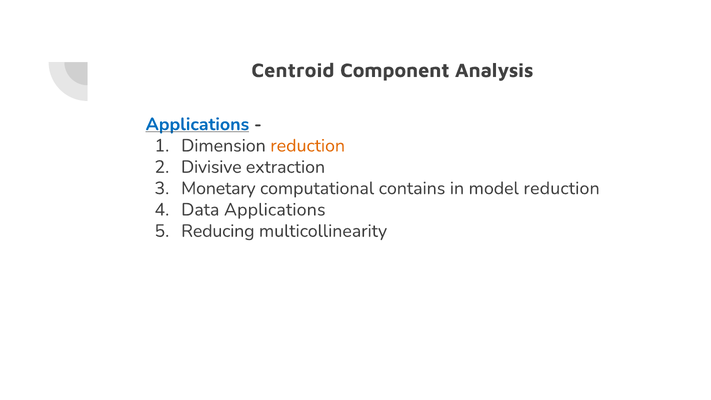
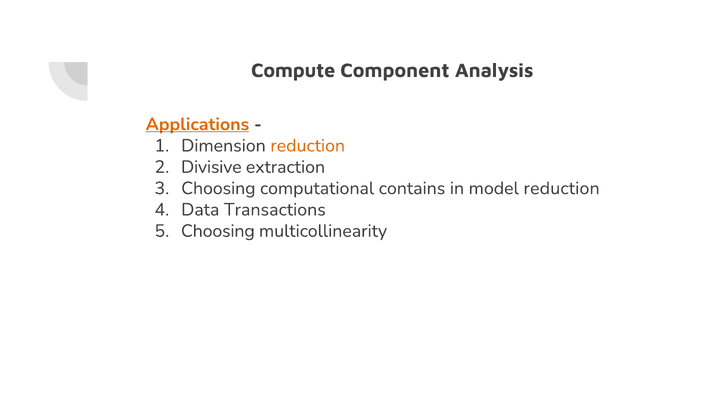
Centroid: Centroid -> Compute
Applications at (197, 124) colour: blue -> orange
Monetary at (218, 188): Monetary -> Choosing
Data Applications: Applications -> Transactions
Reducing at (218, 231): Reducing -> Choosing
